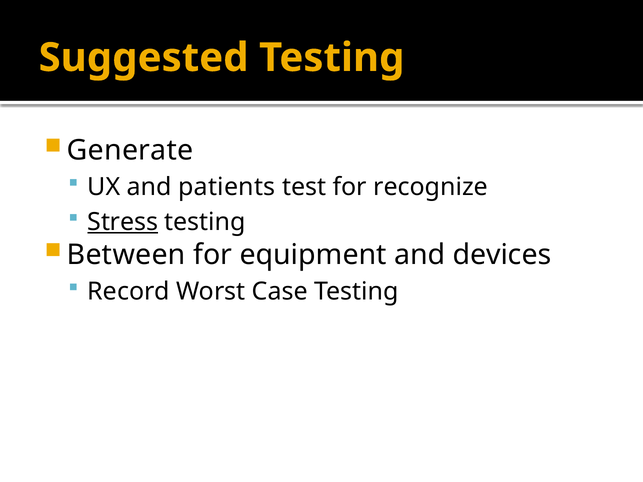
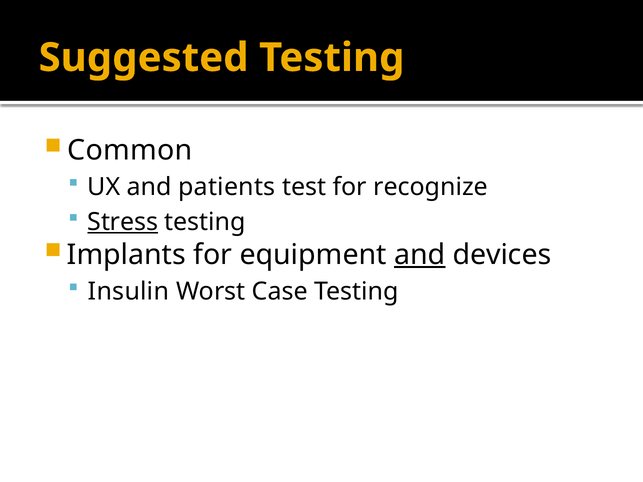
Generate: Generate -> Common
Between: Between -> Implants
and at (420, 255) underline: none -> present
Record: Record -> Insulin
